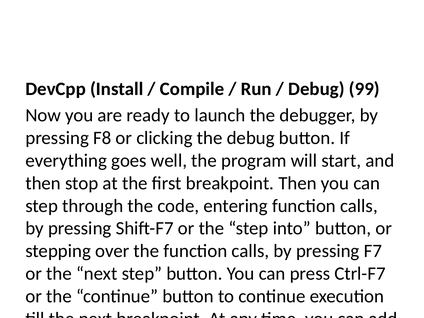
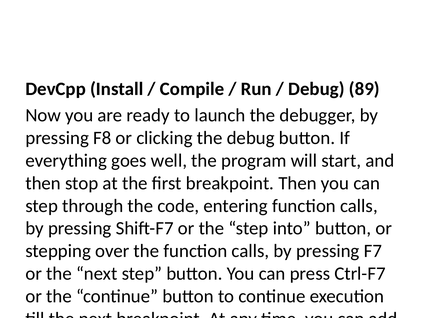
99: 99 -> 89
